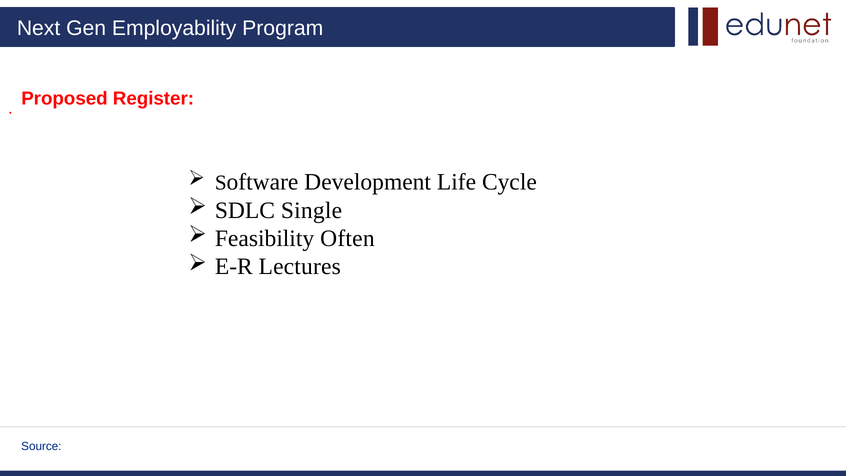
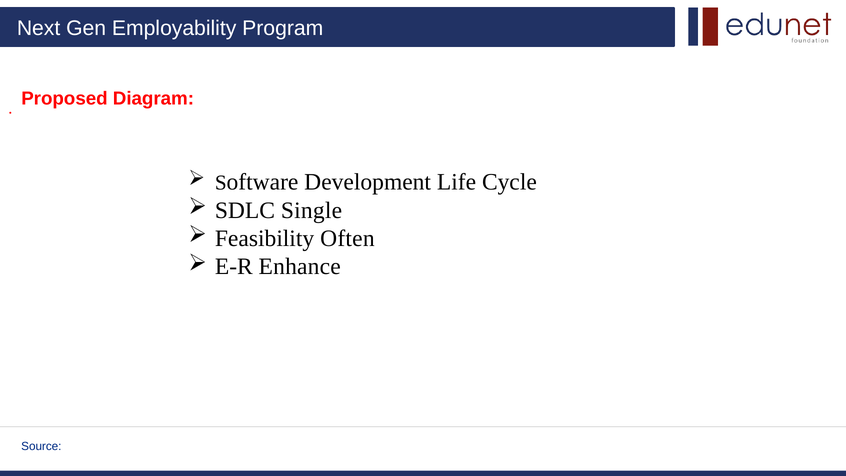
Register: Register -> Diagram
Lectures: Lectures -> Enhance
